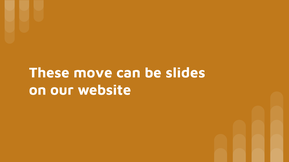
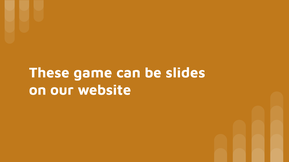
move: move -> game
